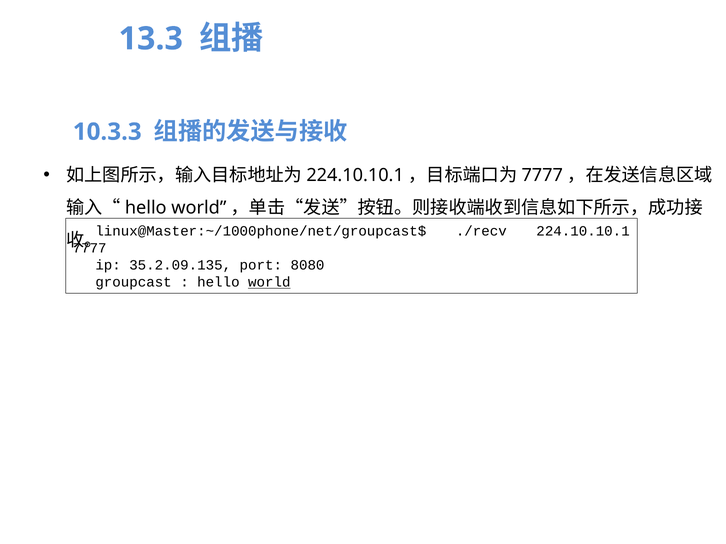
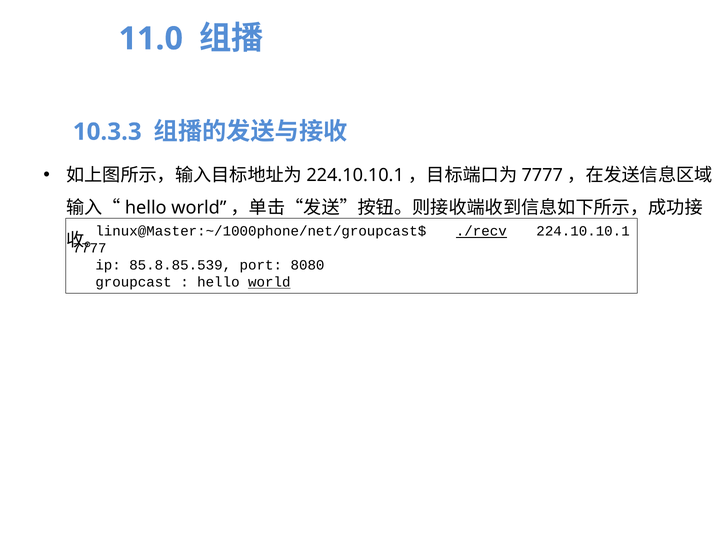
13.3: 13.3 -> 11.0
./recv underline: none -> present
35.2.09.135: 35.2.09.135 -> 85.8.85.539
